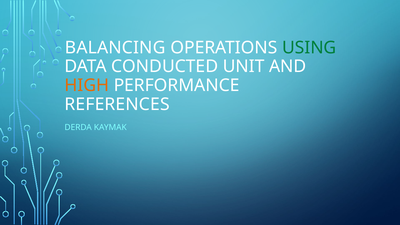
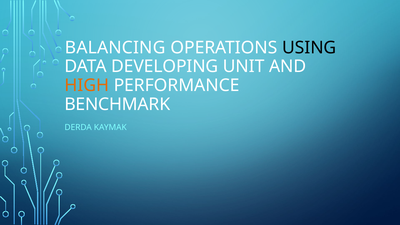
USING colour: green -> black
CONDUCTED: CONDUCTED -> DEVELOPING
REFERENCES: REFERENCES -> BENCHMARK
